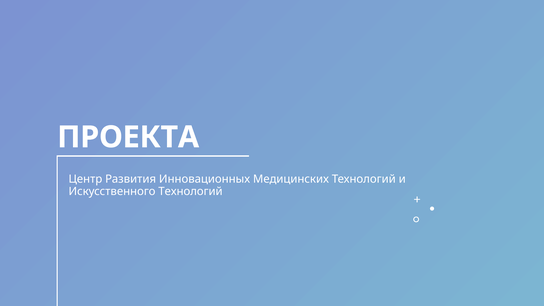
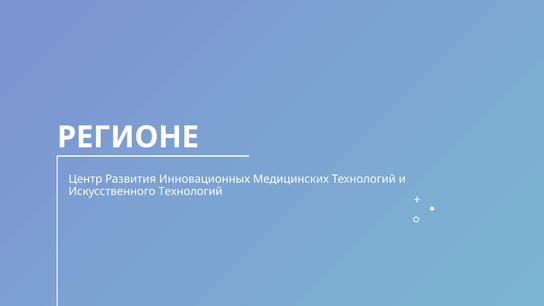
ПРОЕКТА: ПРОЕКТА -> РЕГИОНЕ
